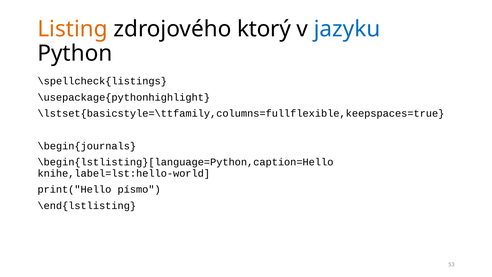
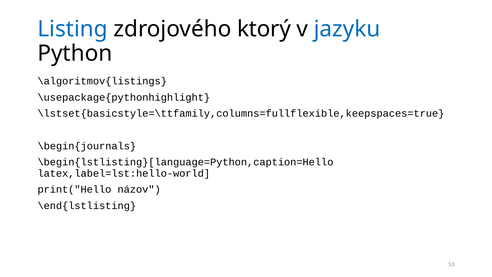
Listing colour: orange -> blue
\spellcheck{listings: \spellcheck{listings -> \algoritmov{listings
knihe,label=lst:hello-world: knihe,label=lst:hello-world -> latex,label=lst:hello-world
písmo: písmo -> názov
